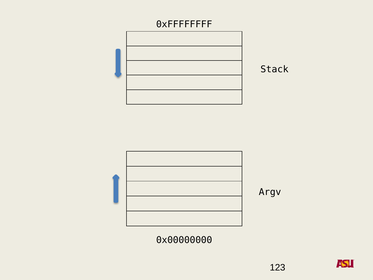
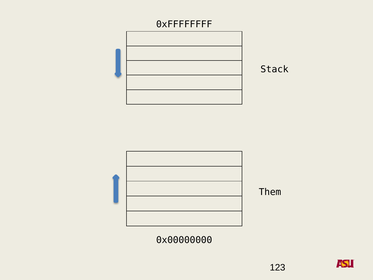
Argv: Argv -> Them
